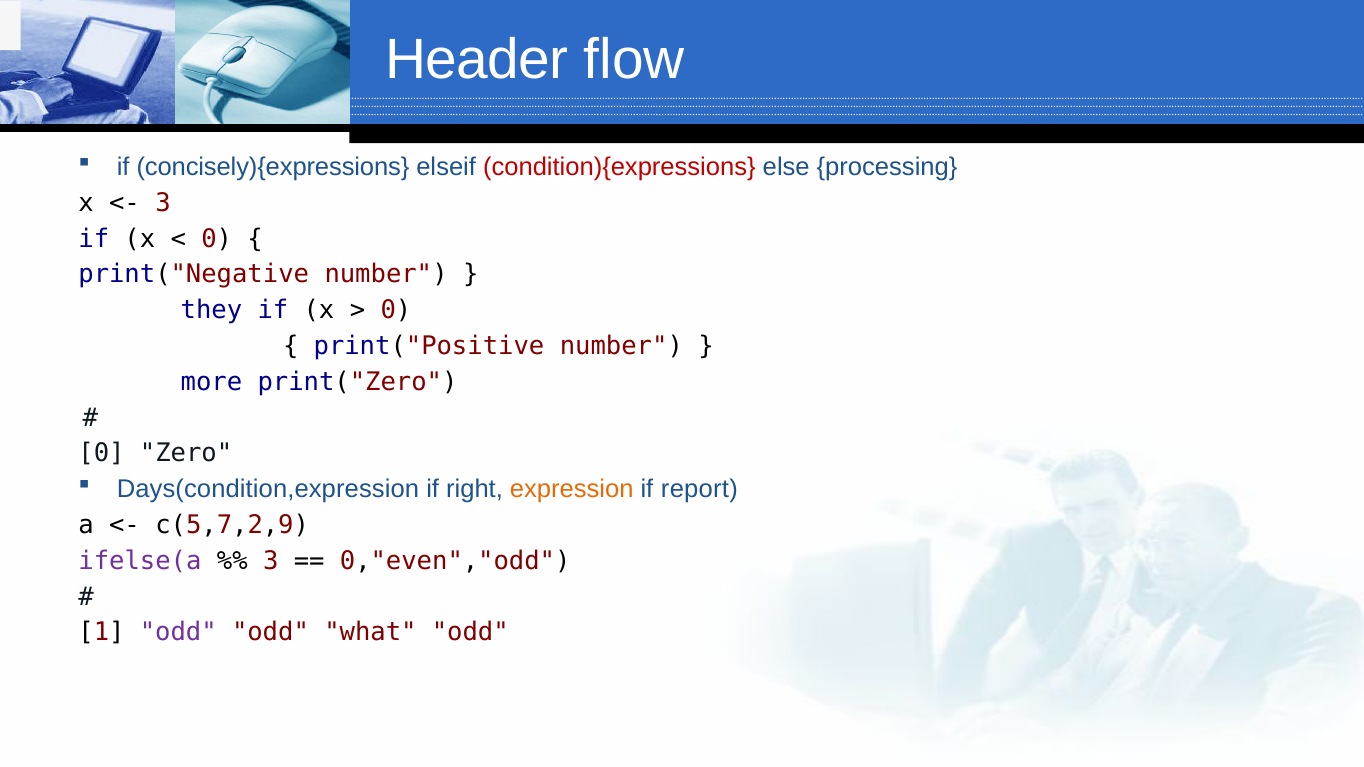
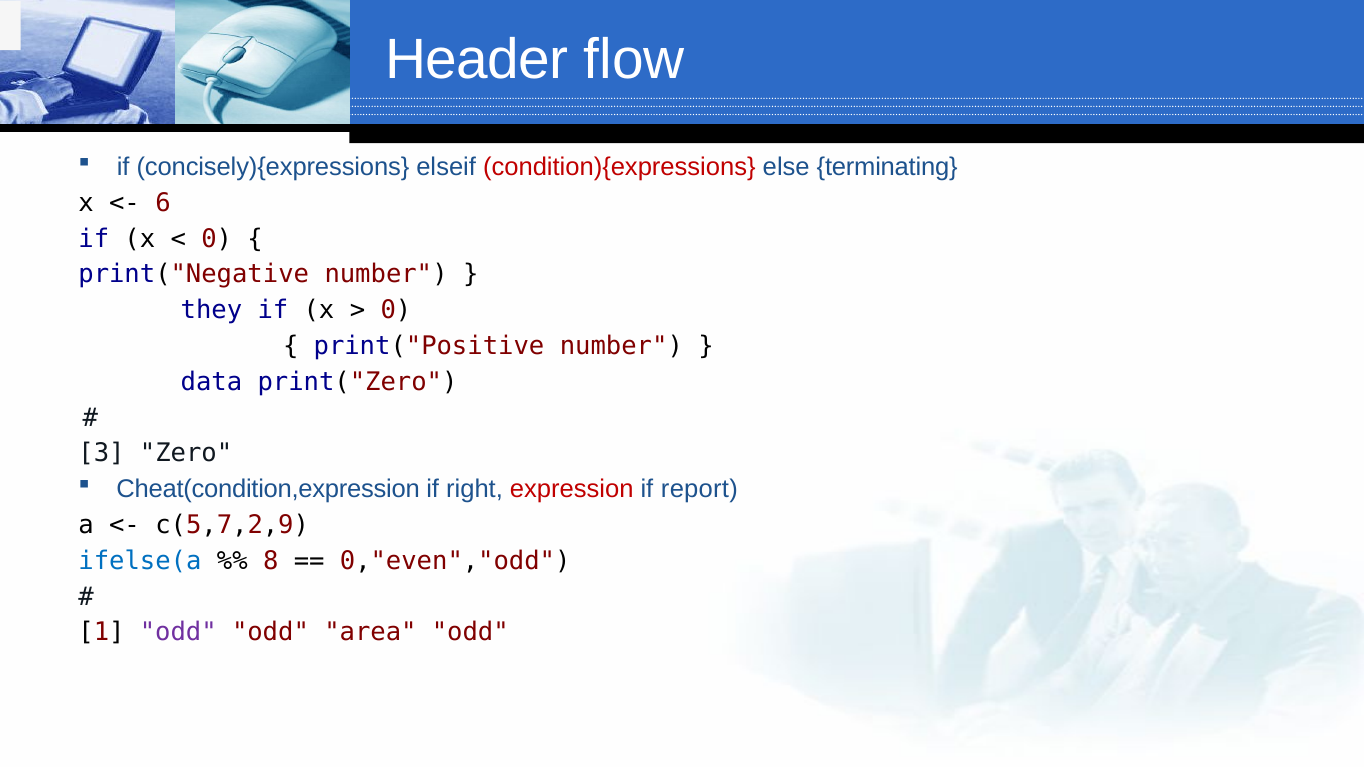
processing: processing -> terminating
3 at (163, 203): 3 -> 6
more: more -> data
0 at (101, 454): 0 -> 3
Days(condition,expression: Days(condition,expression -> Cheat(condition,expression
expression colour: orange -> red
ifelse(a colour: purple -> blue
3 at (271, 561): 3 -> 8
what: what -> area
